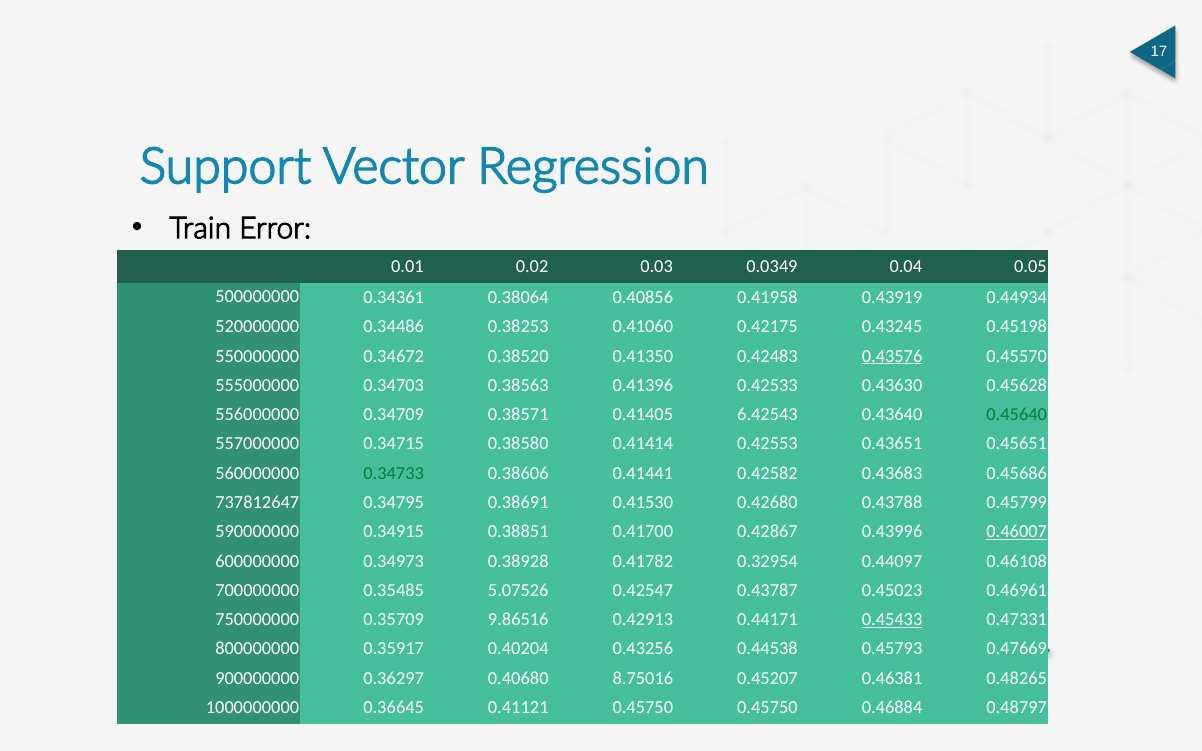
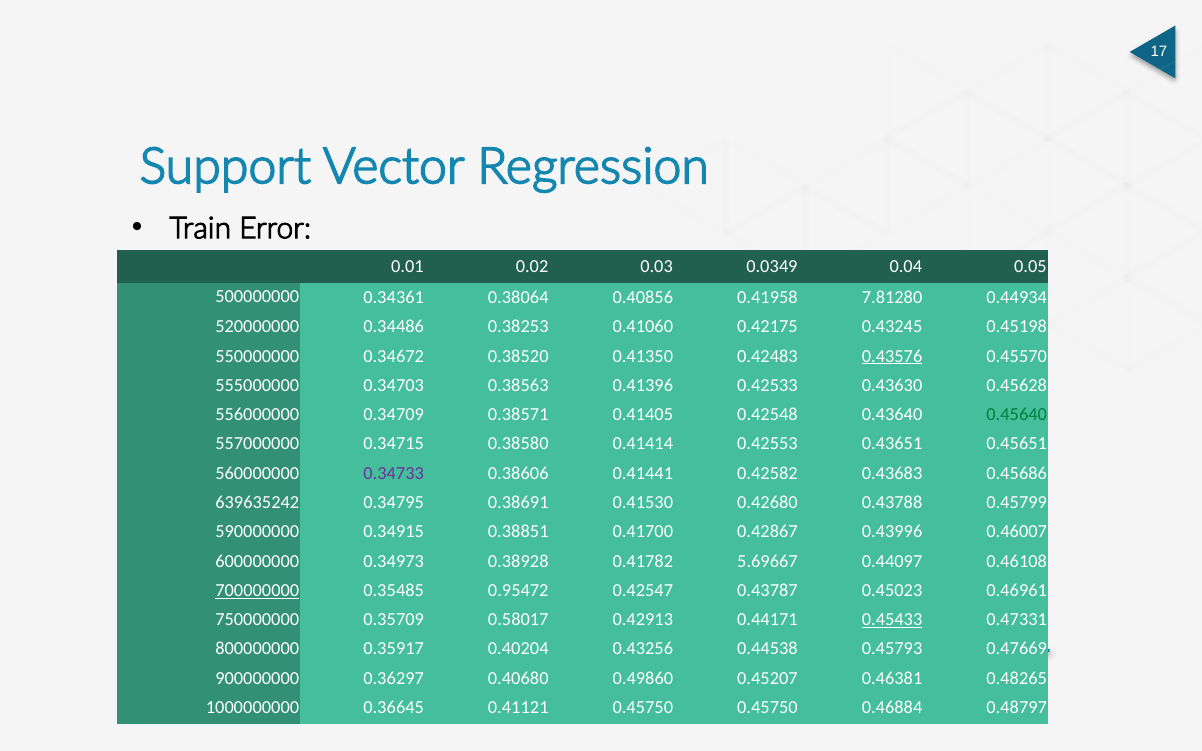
0.43919: 0.43919 -> 7.81280
6.42543: 6.42543 -> 0.42548
0.34733 colour: green -> purple
737812647: 737812647 -> 639635242
0.46007 underline: present -> none
0.32954: 0.32954 -> 5.69667
700000000 underline: none -> present
5.07526: 5.07526 -> 0.95472
9.86516: 9.86516 -> 0.58017
8.75016: 8.75016 -> 0.49860
